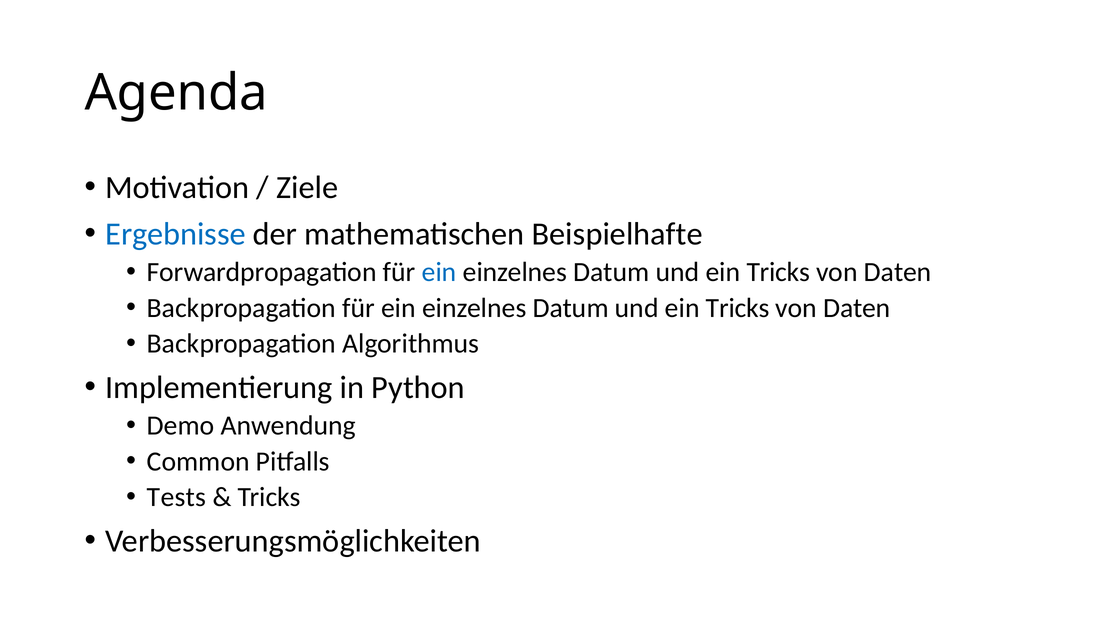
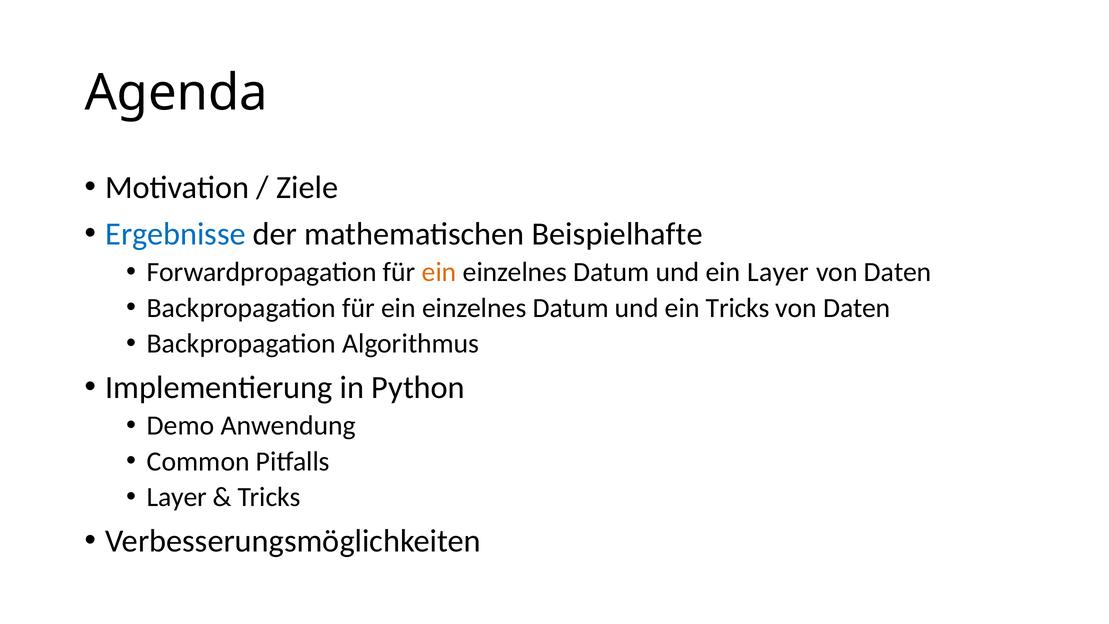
ein at (439, 272) colour: blue -> orange
Tricks at (778, 272): Tricks -> Layer
Tests at (177, 497): Tests -> Layer
